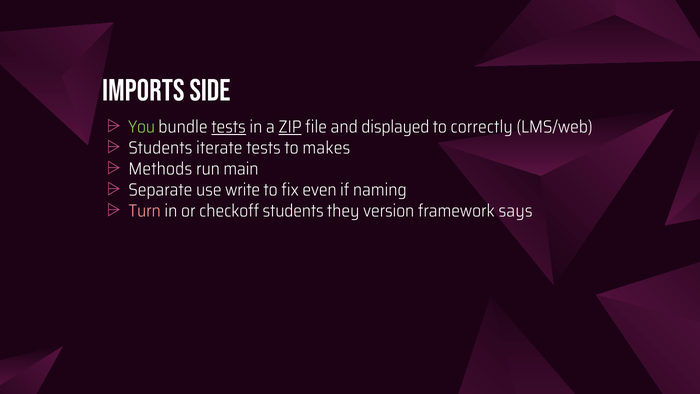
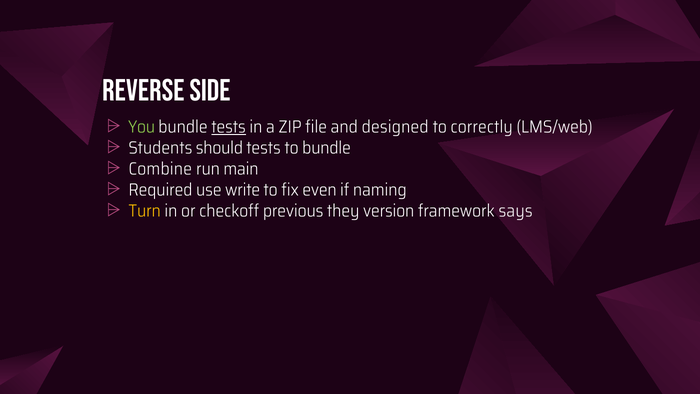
Imports: Imports -> Reverse
ZIP underline: present -> none
displayed: displayed -> designed
iterate: iterate -> should
to makes: makes -> bundle
Methods: Methods -> Combine
Separate: Separate -> Required
Turn colour: pink -> yellow
checkoff students: students -> previous
